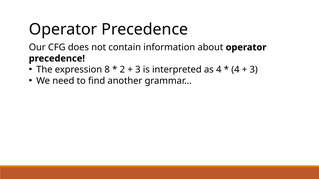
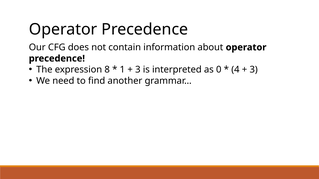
2: 2 -> 1
as 4: 4 -> 0
